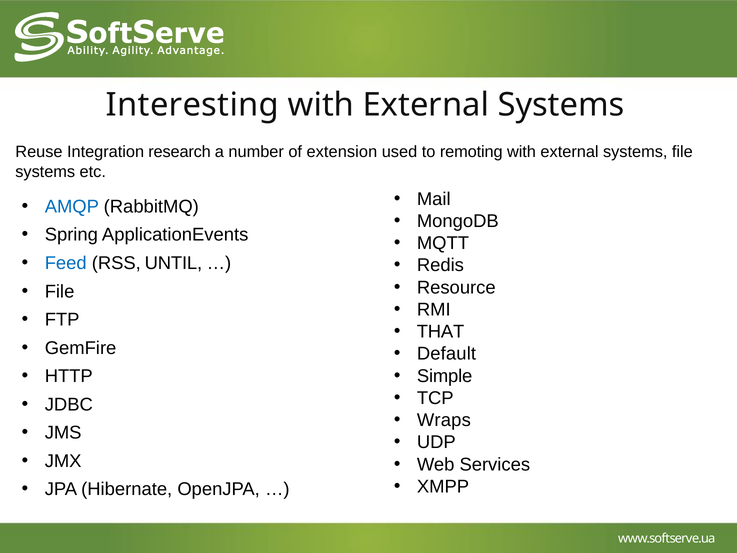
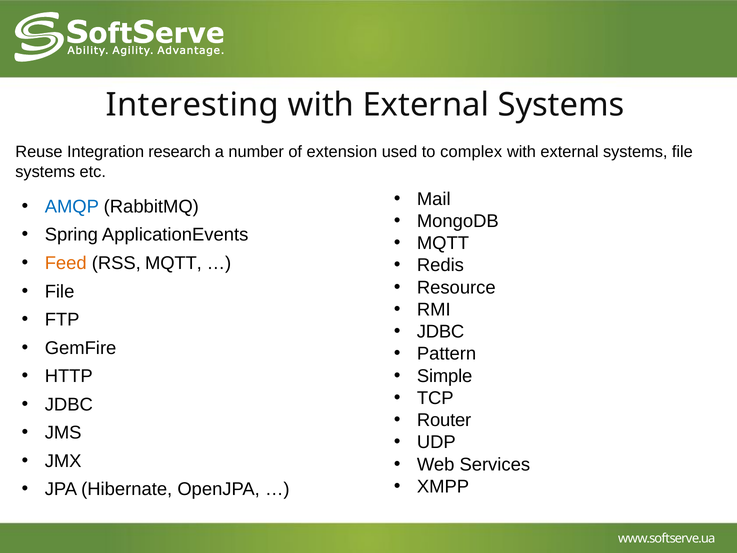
remoting: remoting -> complex
Feed colour: blue -> orange
RSS UNTIL: UNTIL -> MQTT
THAT at (441, 332): THAT -> JDBC
Default: Default -> Pattern
Wraps: Wraps -> Router
